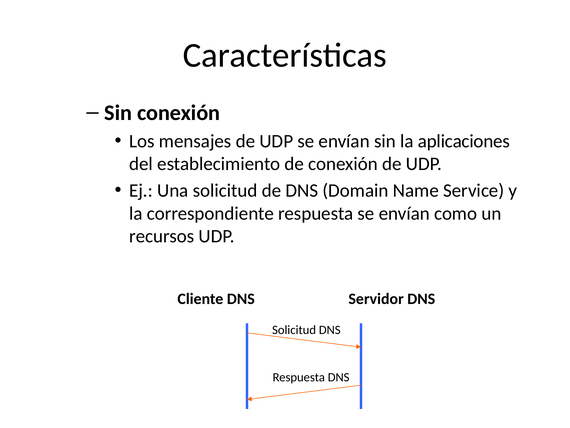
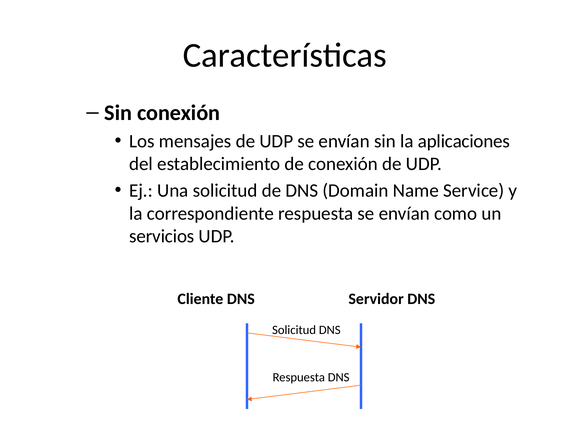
recursos: recursos -> servicios
